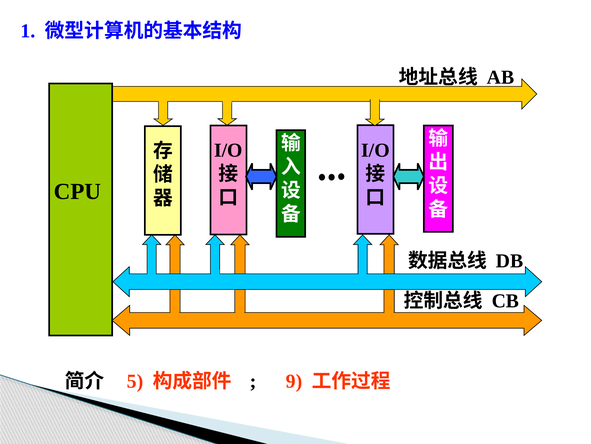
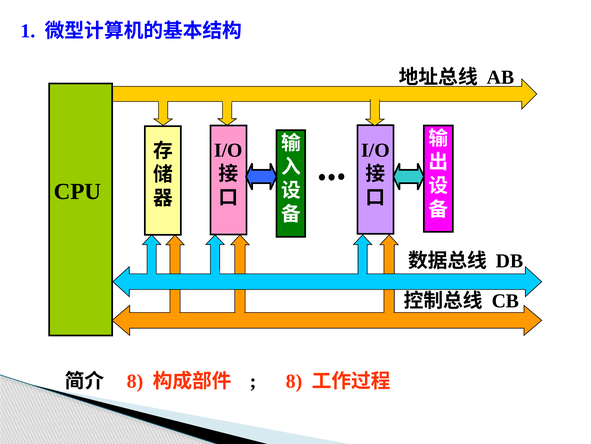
5 at (135, 381): 5 -> 8
9 at (294, 381): 9 -> 8
